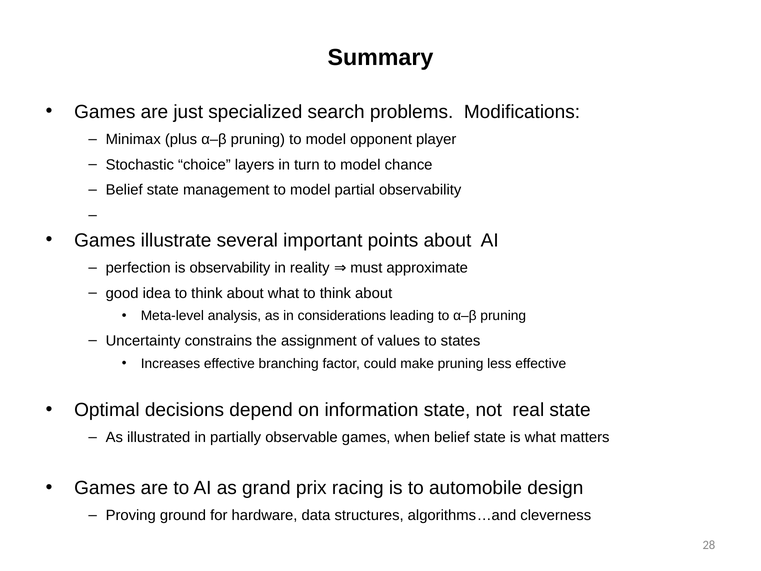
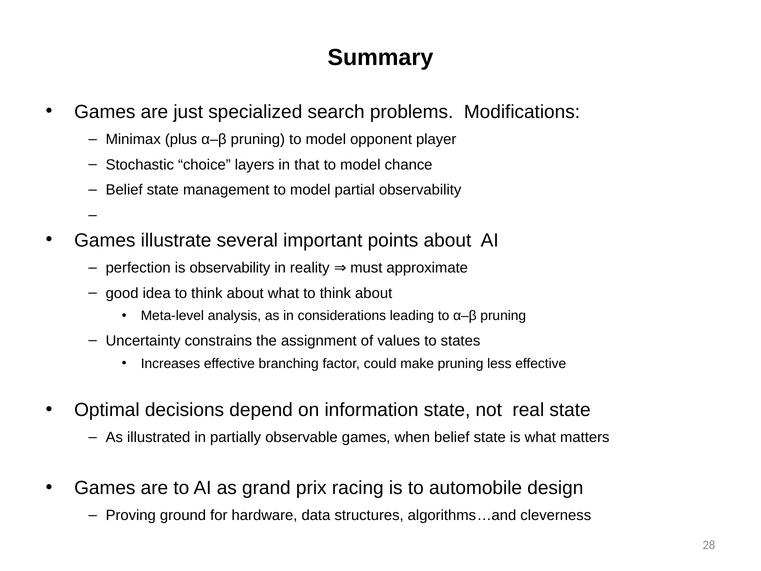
turn: turn -> that
